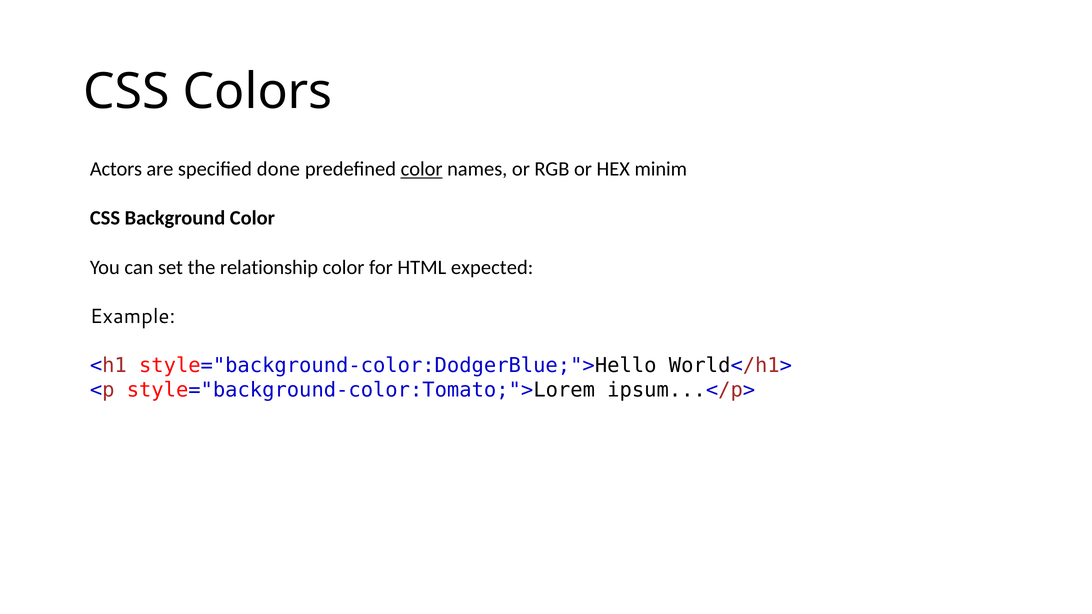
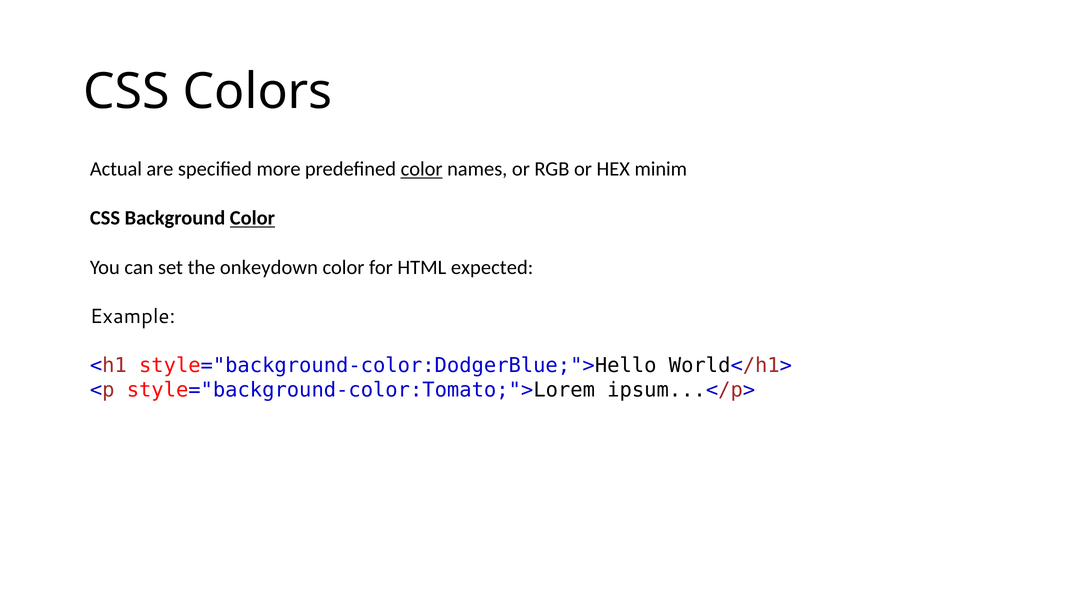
Actors: Actors -> Actual
done: done -> more
Color at (252, 218) underline: none -> present
relationship: relationship -> onkeydown
